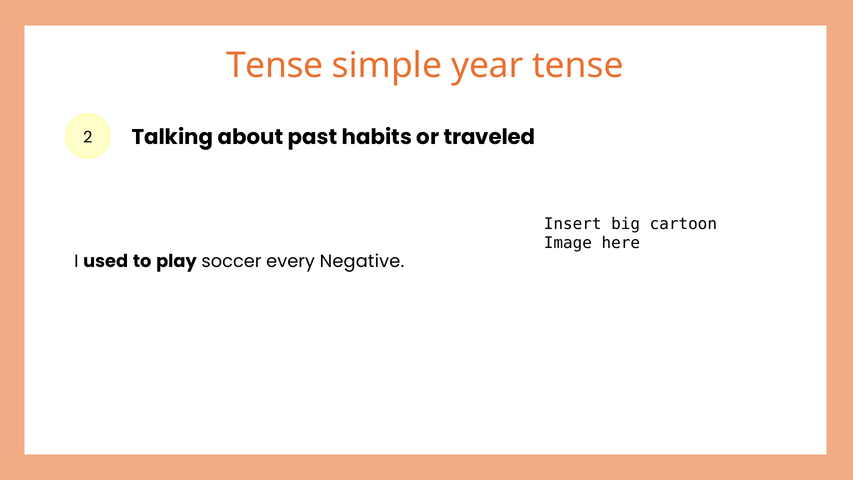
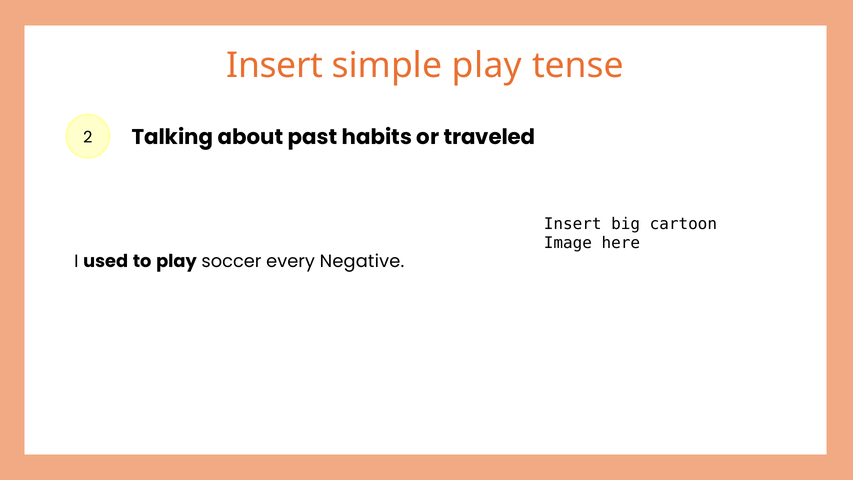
Tense at (275, 65): Tense -> Insert
simple year: year -> play
